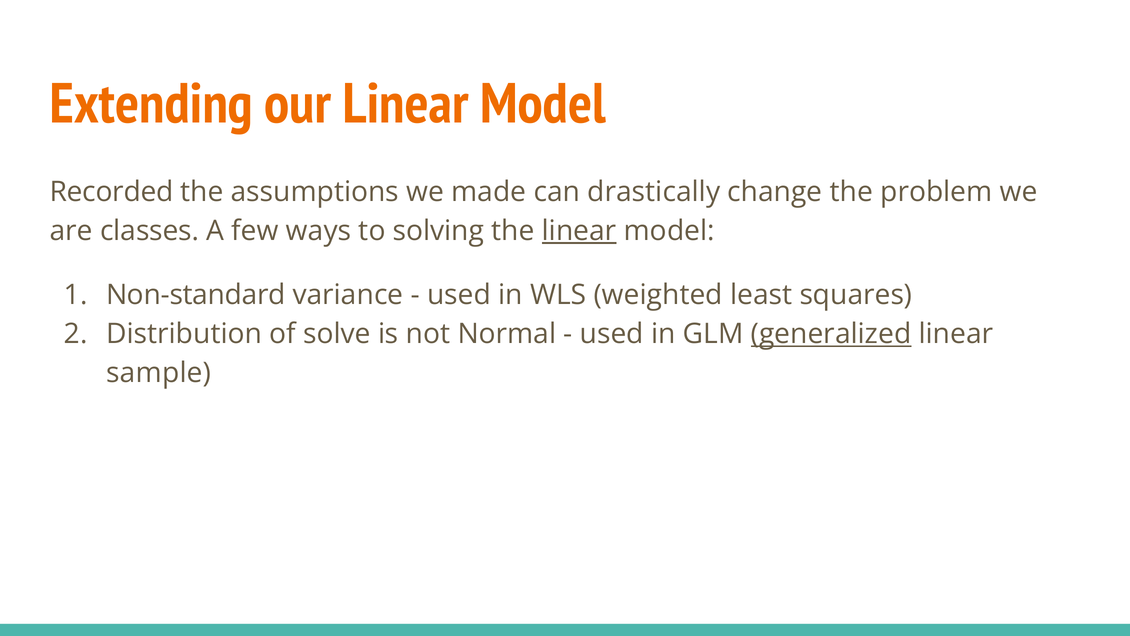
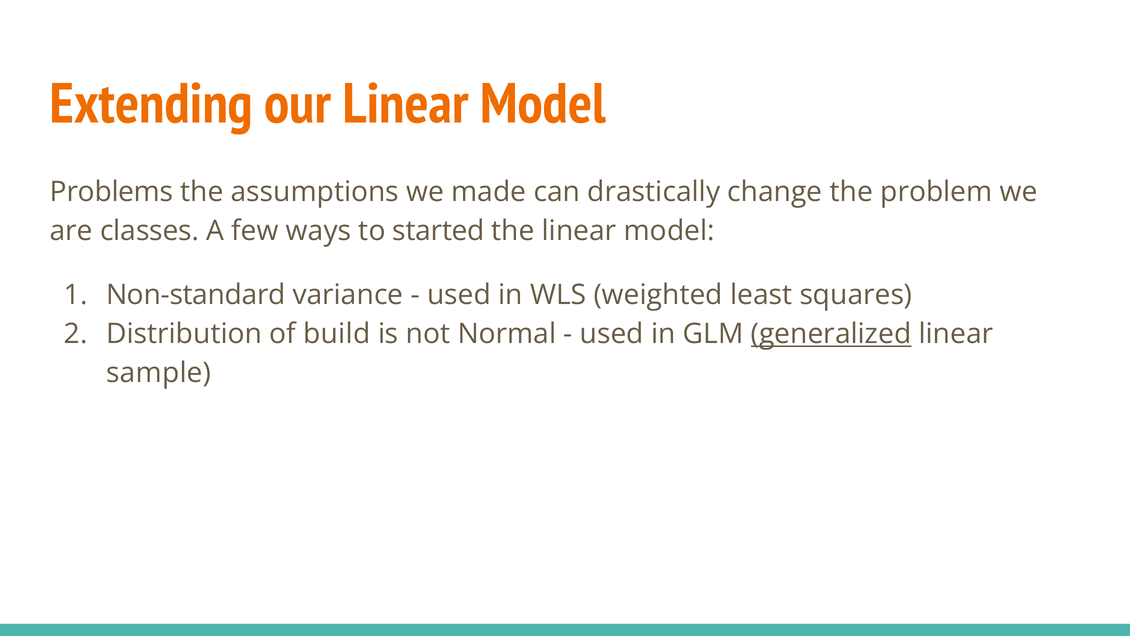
Recorded: Recorded -> Problems
solving: solving -> started
linear at (579, 231) underline: present -> none
solve: solve -> build
